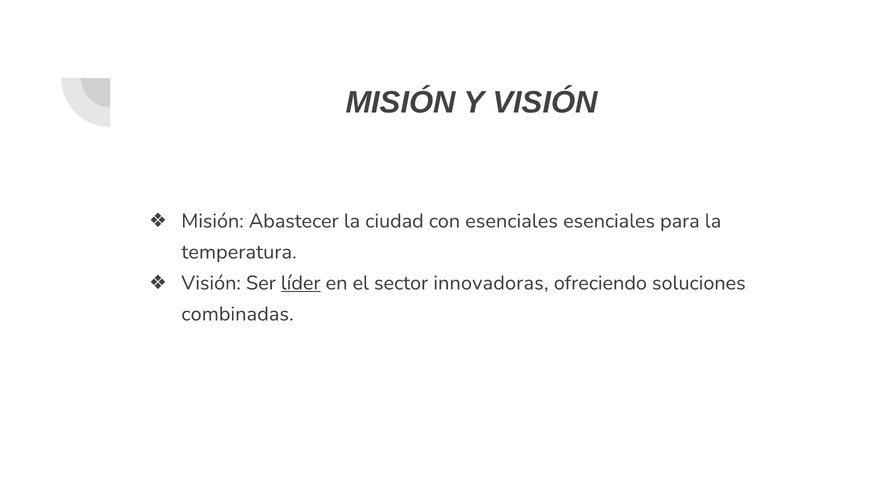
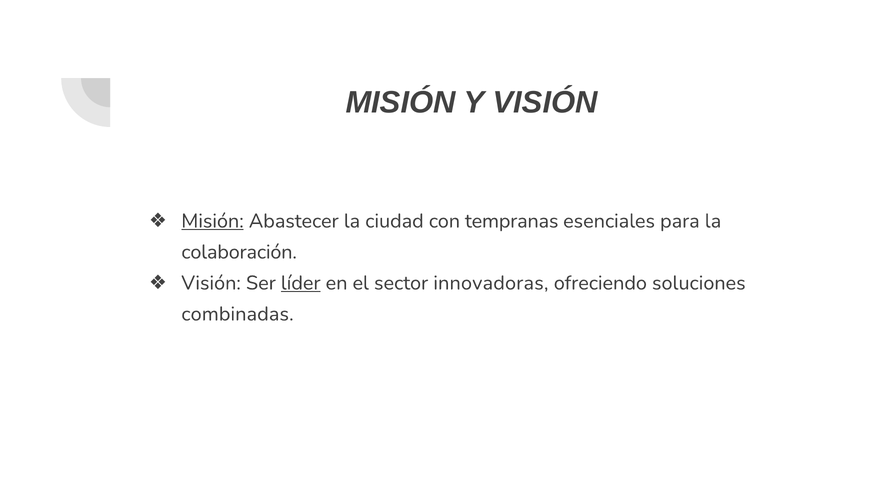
Misión at (213, 221) underline: none -> present
con esenciales: esenciales -> tempranas
temperatura: temperatura -> colaboración
